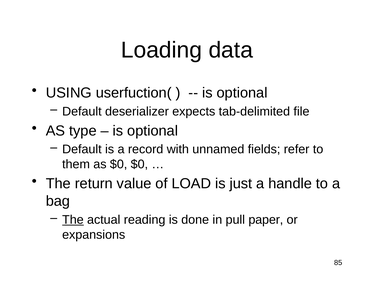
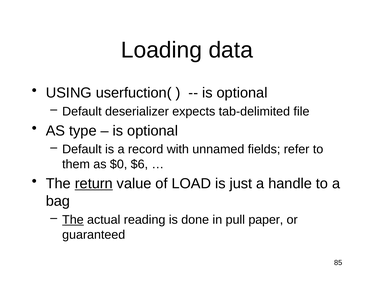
$0 $0: $0 -> $6
return underline: none -> present
expansions: expansions -> guaranteed
